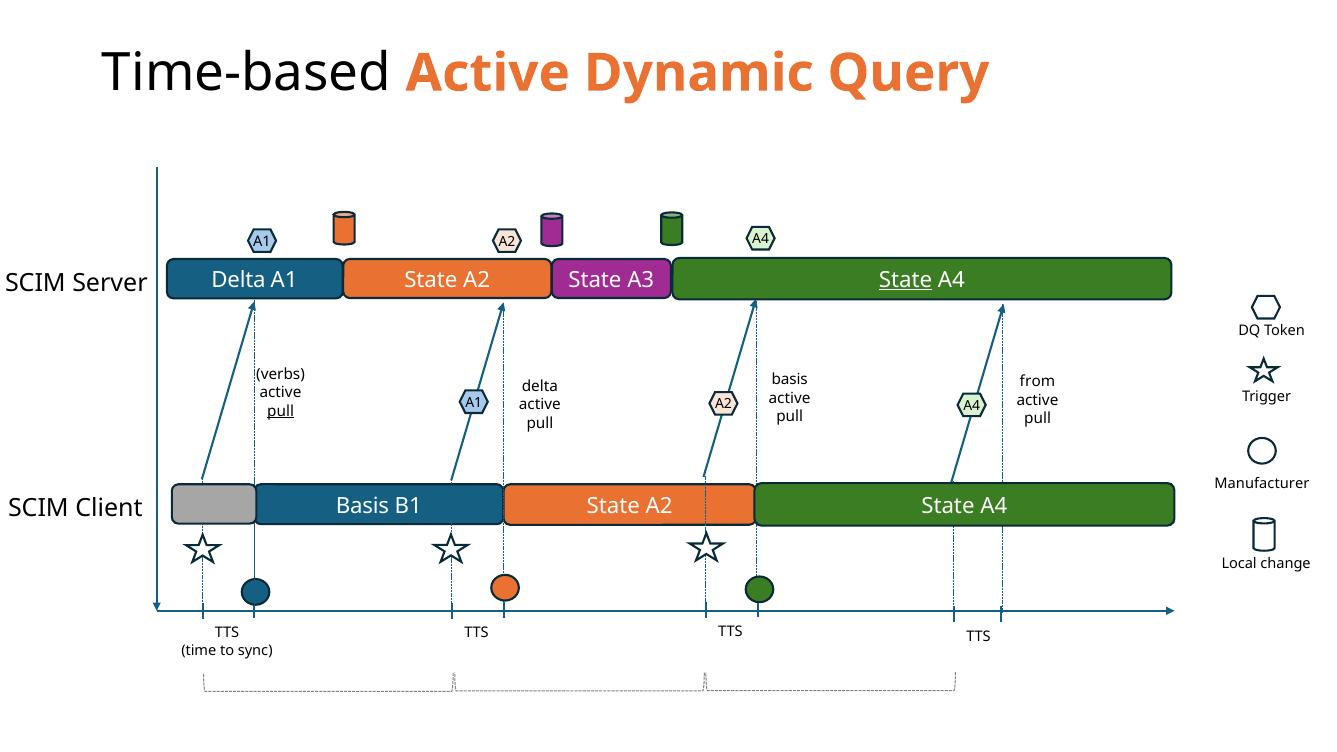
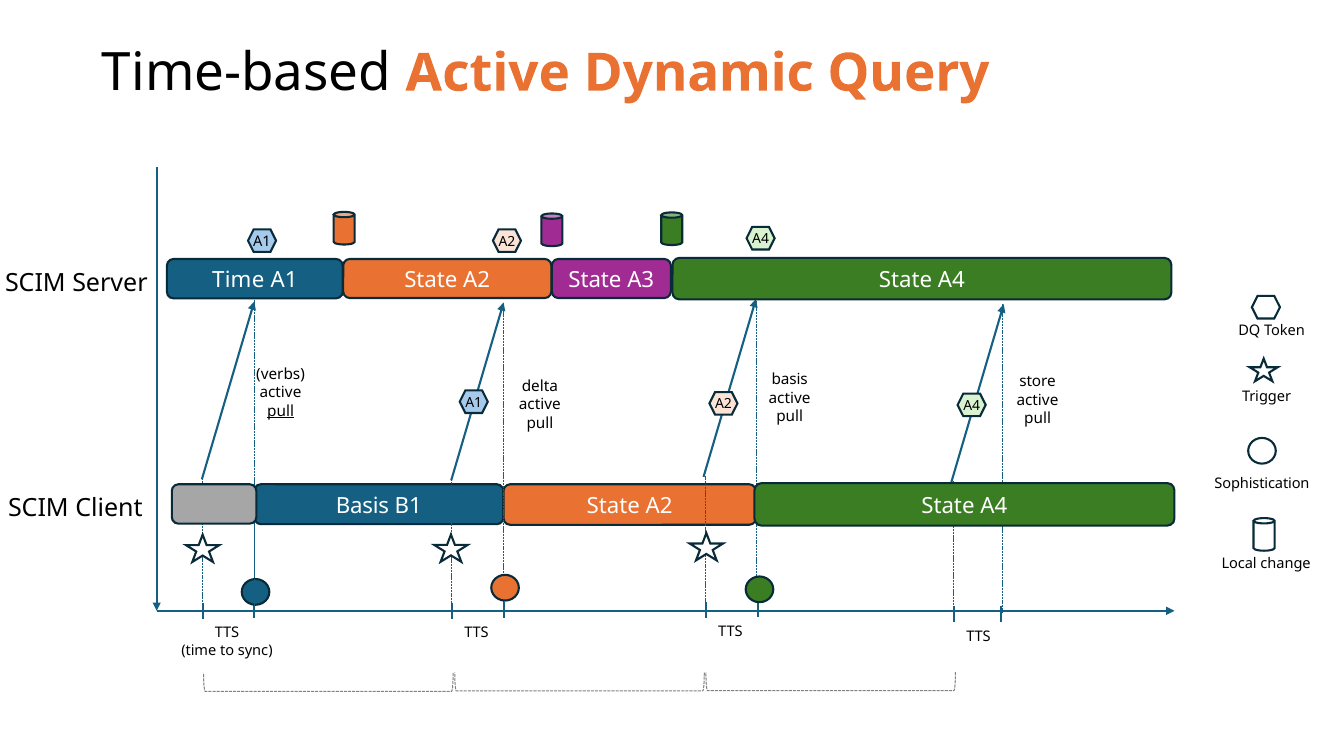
Delta at (238, 280): Delta -> Time
State at (905, 280) underline: present -> none
from: from -> store
Manufacturer: Manufacturer -> Sophistication
